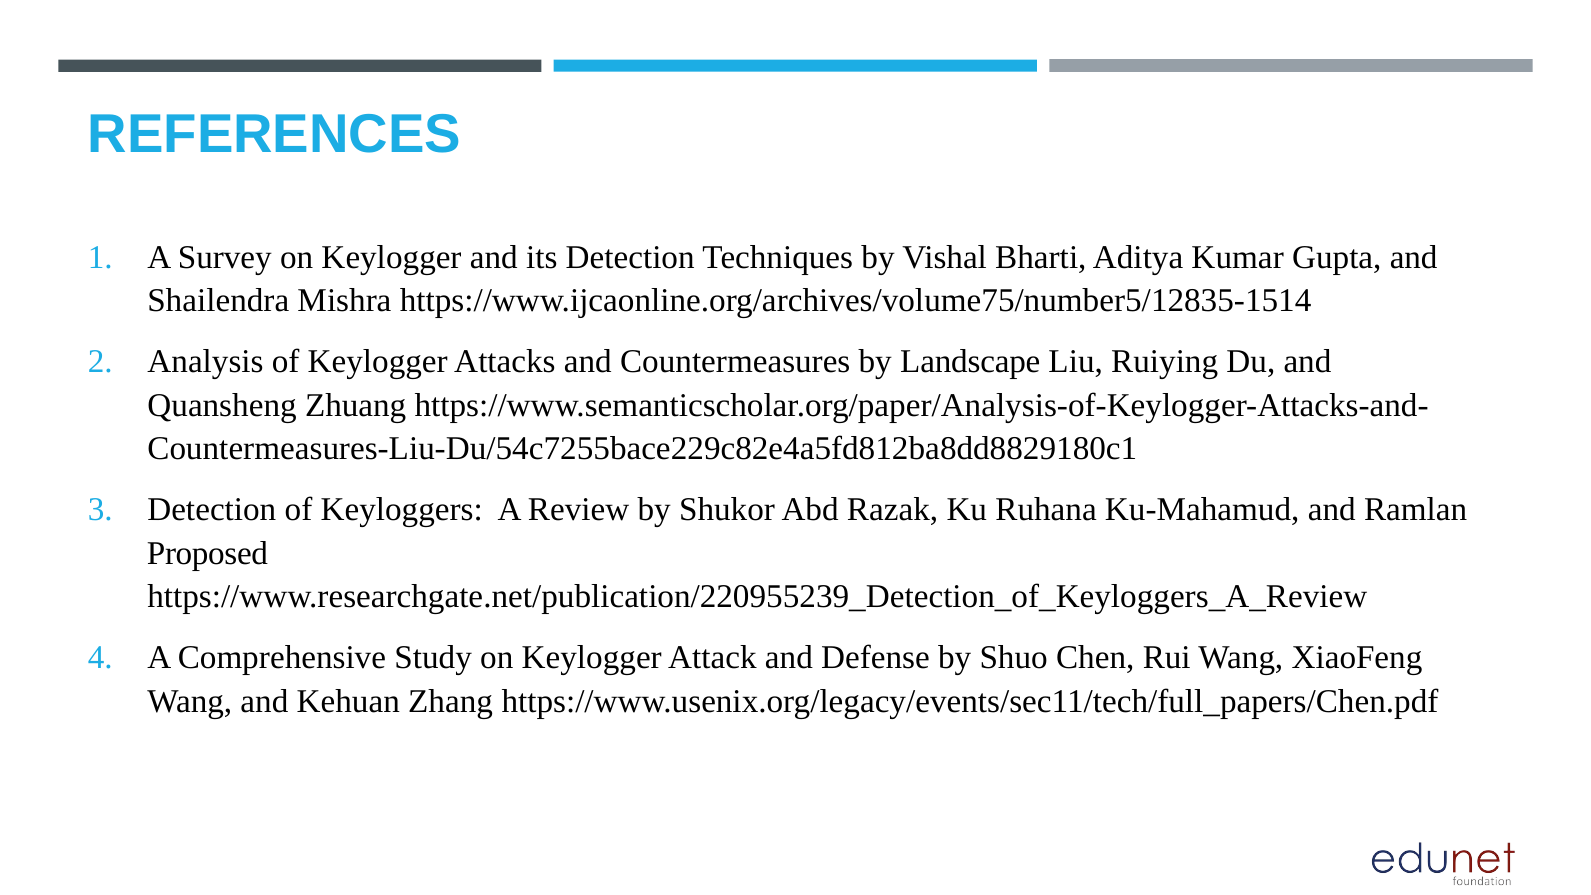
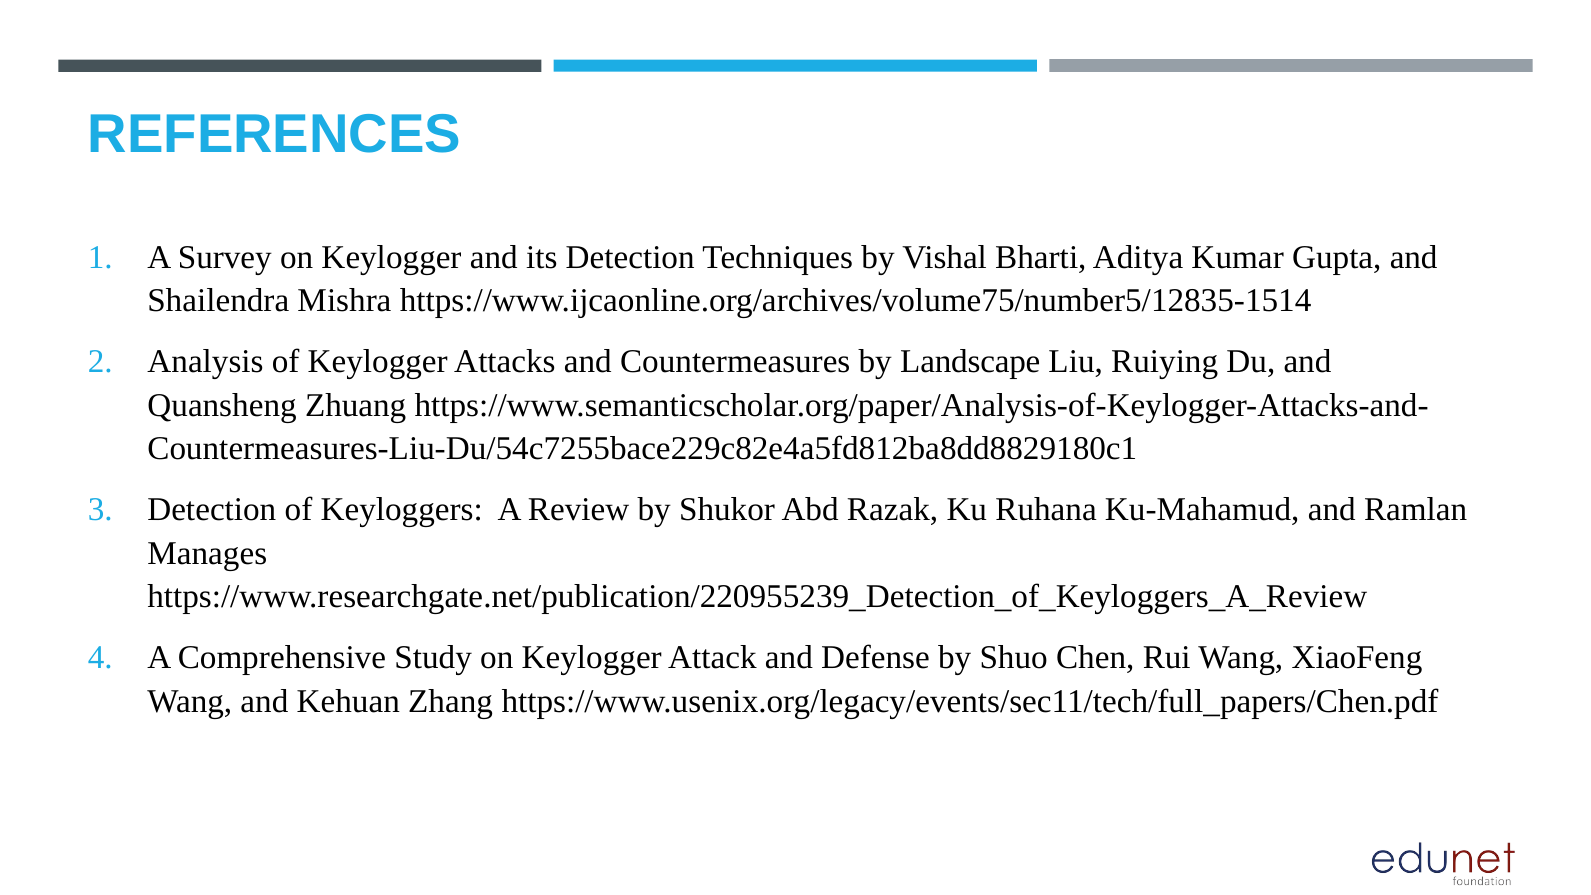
Proposed: Proposed -> Manages
